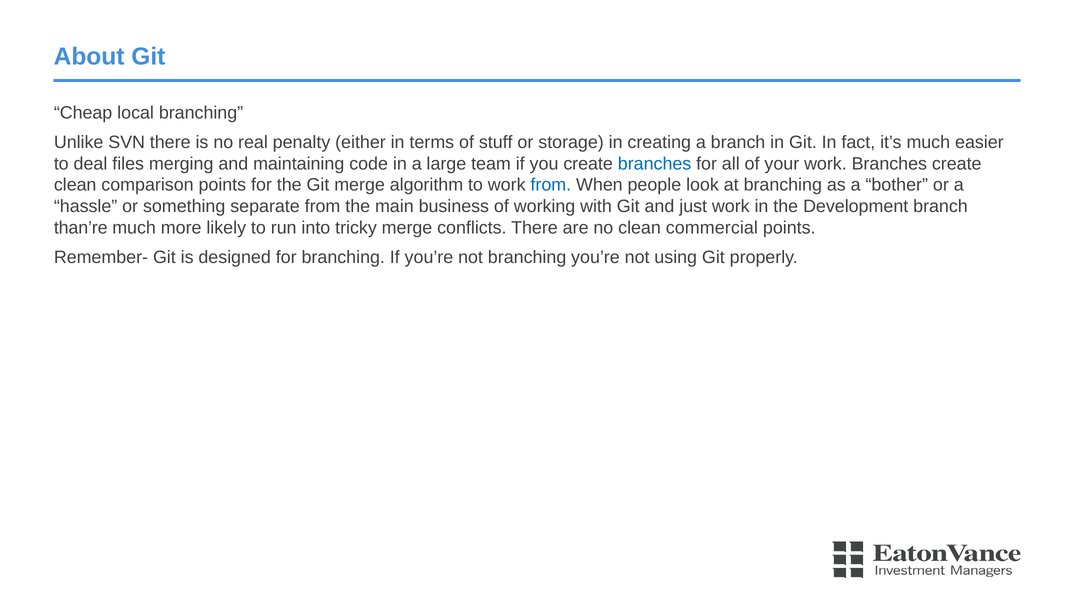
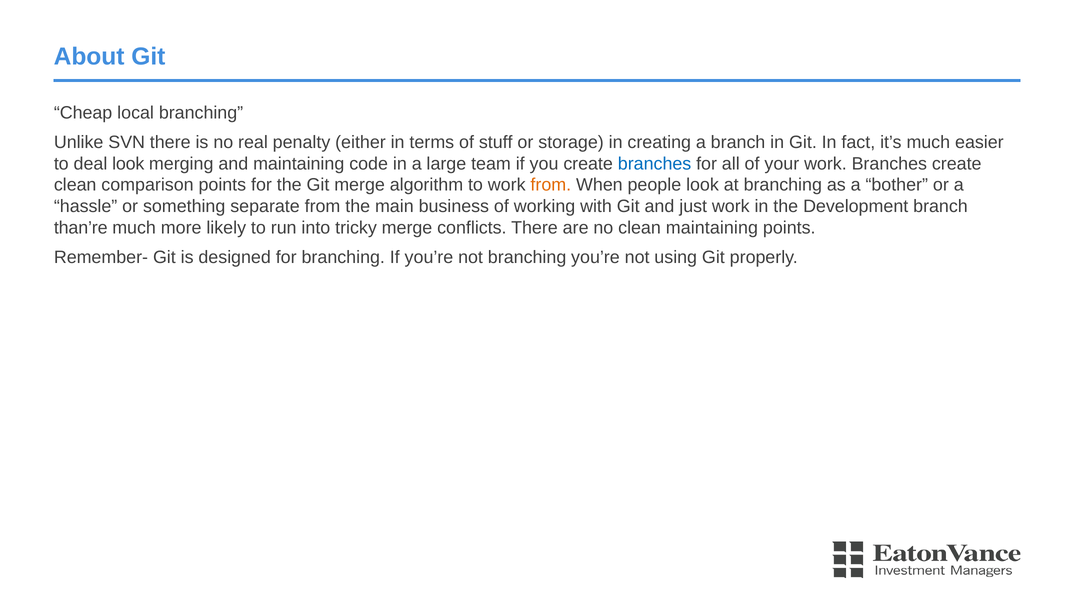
deal files: files -> look
from at (551, 185) colour: blue -> orange
clean commercial: commercial -> maintaining
